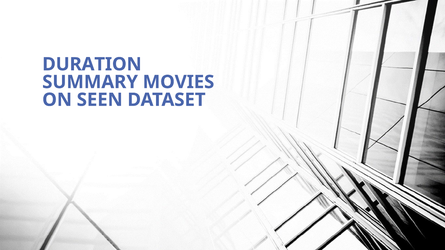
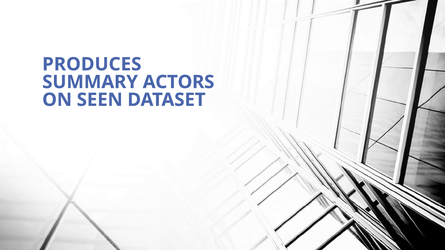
DURATION: DURATION -> PRODUCES
MOVIES: MOVIES -> ACTORS
